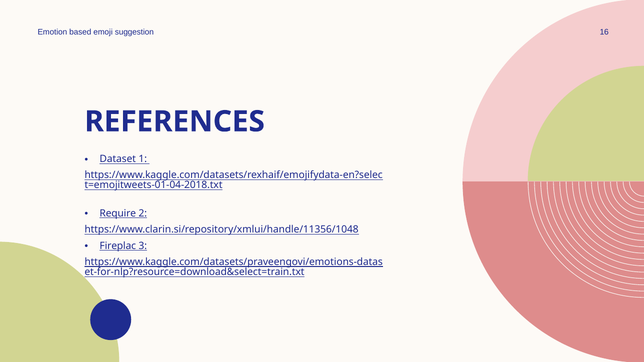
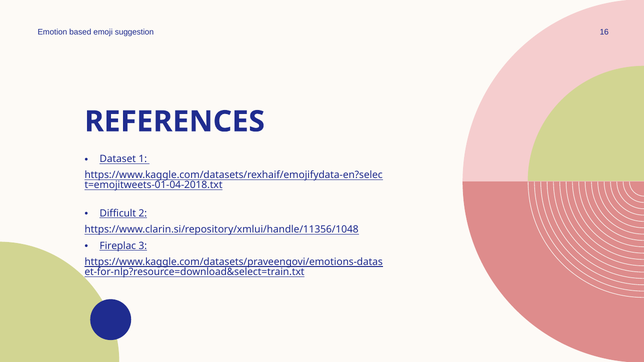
Require: Require -> Difficult
